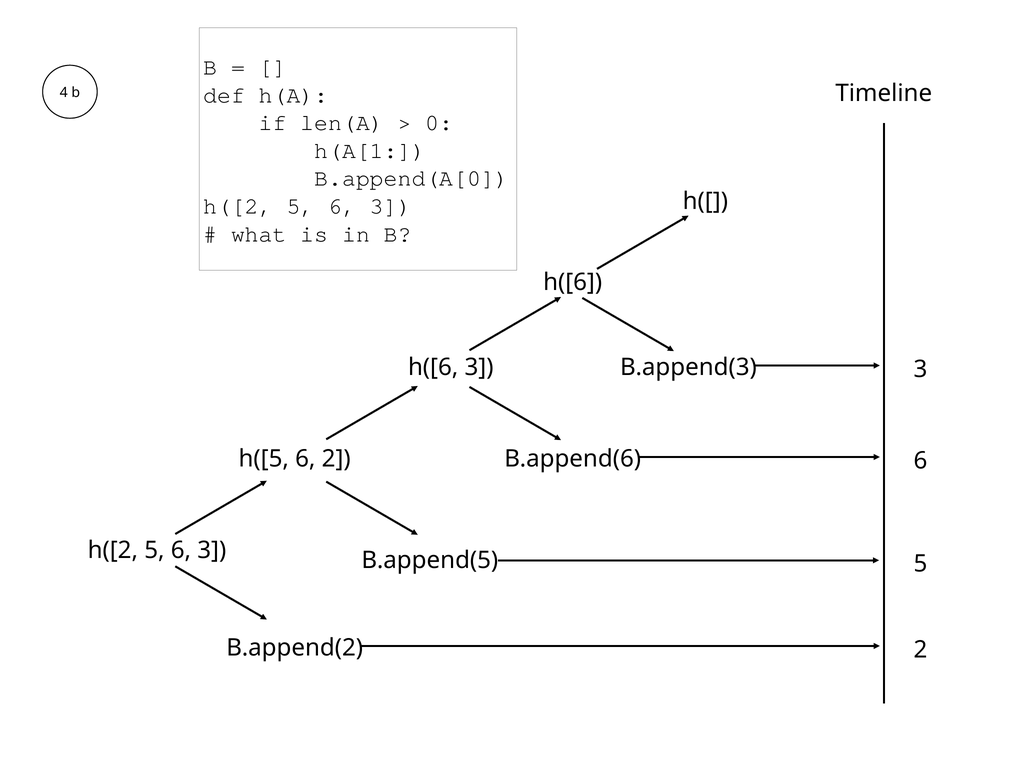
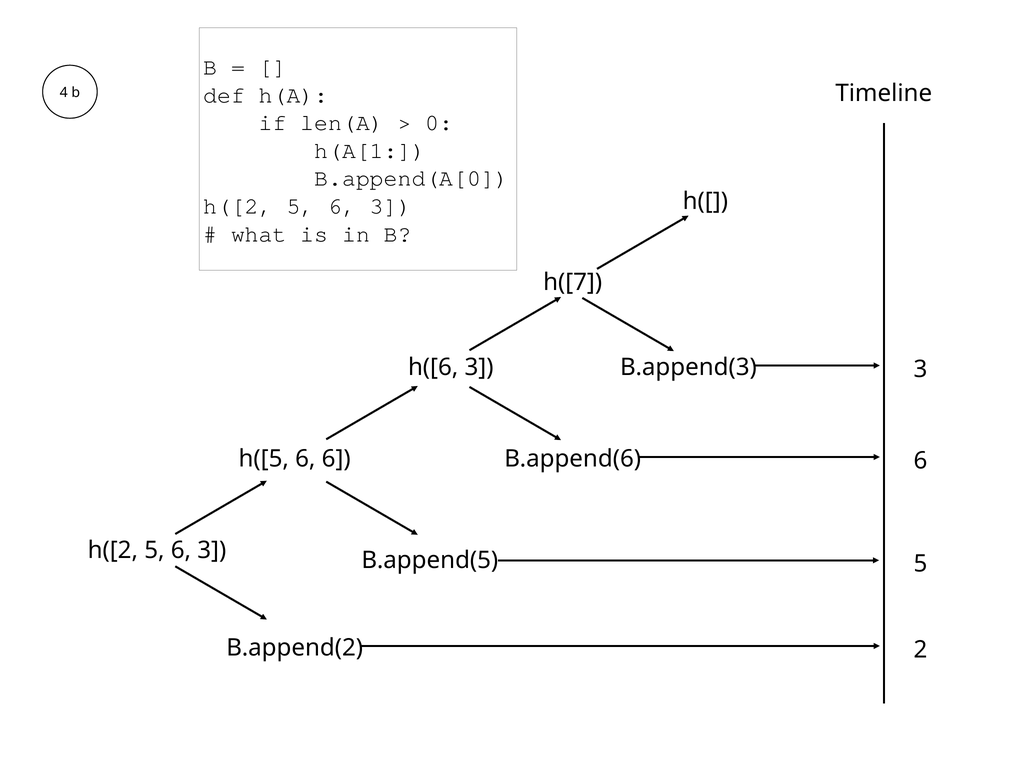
h([6 at (573, 282): h([6 -> h([7
6 2: 2 -> 6
